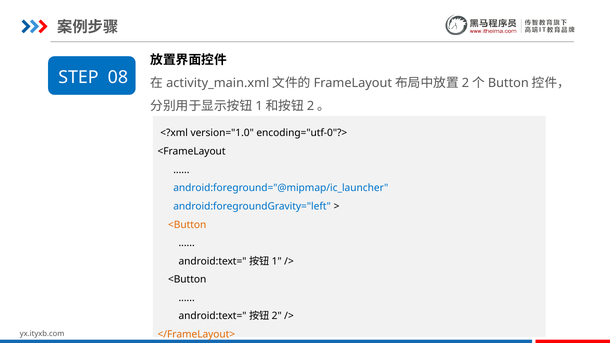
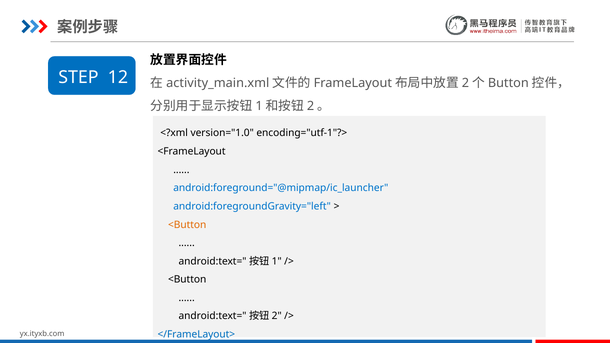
08: 08 -> 12
encoding="utf-0"?>: encoding="utf-0"?> -> encoding="utf-1"?>
</FrameLayout> colour: orange -> blue
